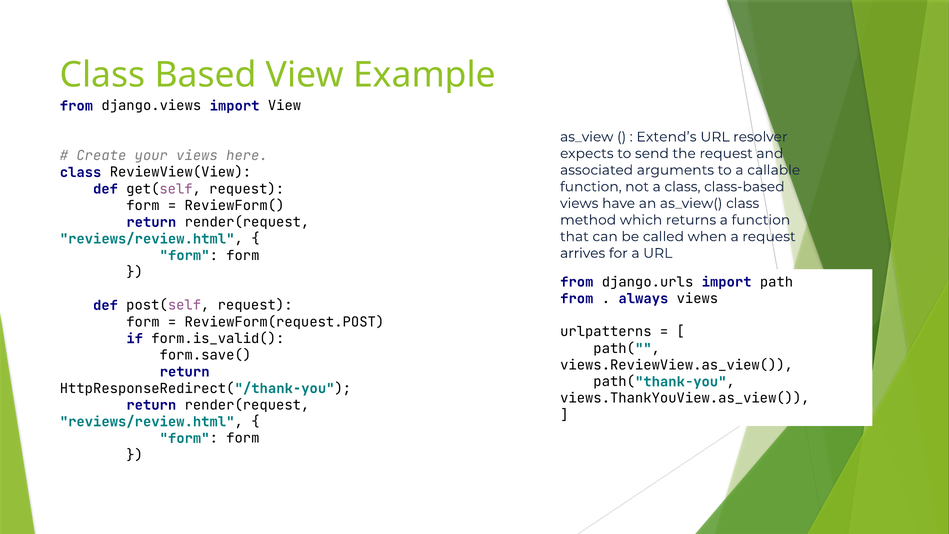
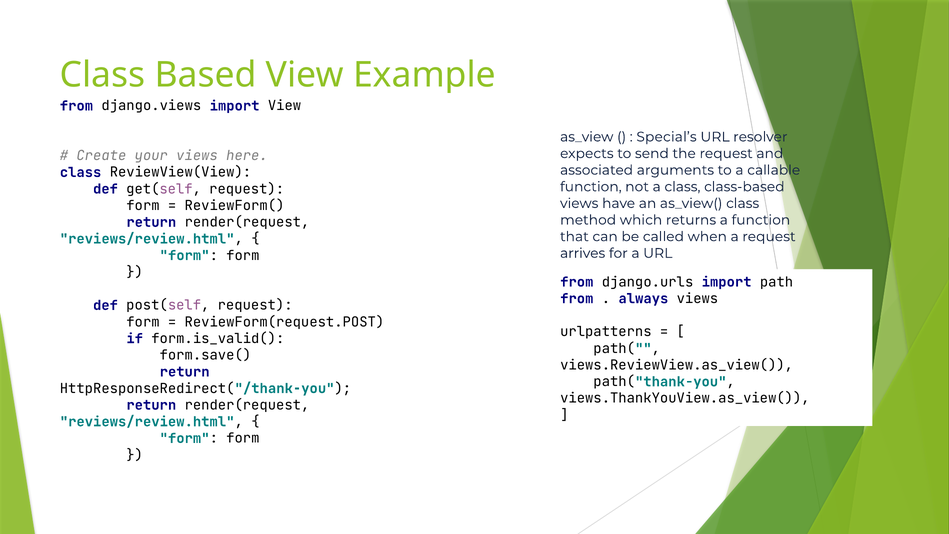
Extend’s: Extend’s -> Special’s
